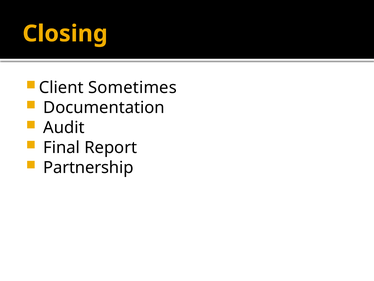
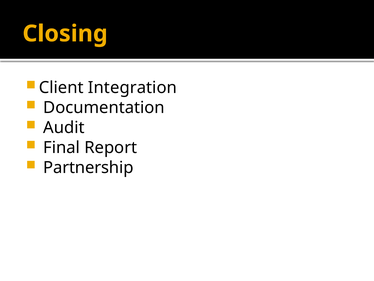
Sometimes: Sometimes -> Integration
